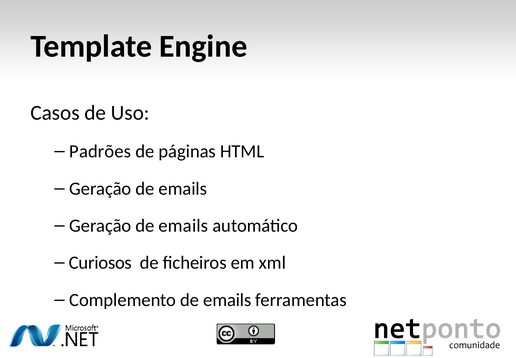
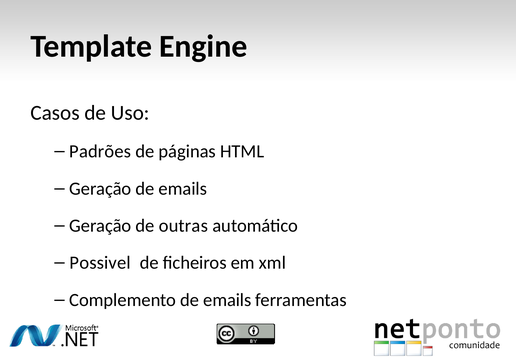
emails at (183, 225): emails -> outras
Curiosos: Curiosos -> Possivel
